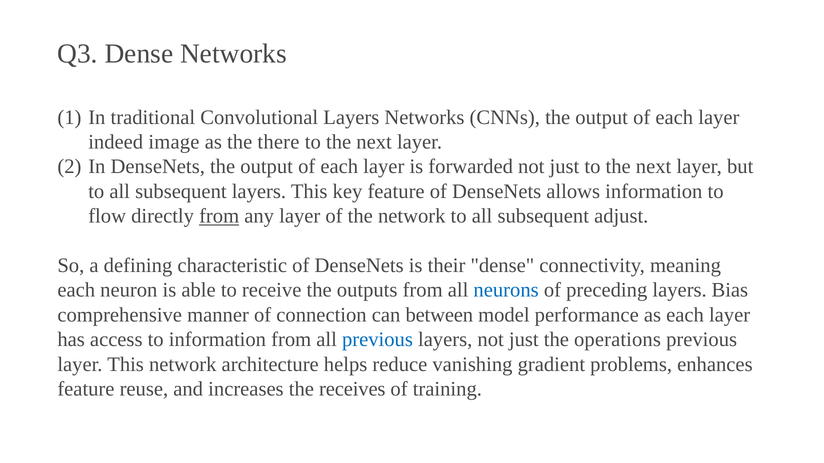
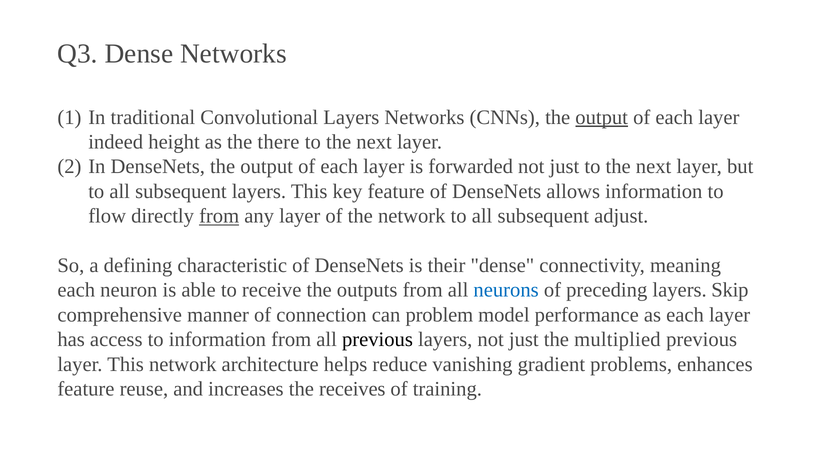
output at (602, 117) underline: none -> present
image: image -> height
Bias: Bias -> Skip
between: between -> problem
previous at (377, 340) colour: blue -> black
operations: operations -> multiplied
